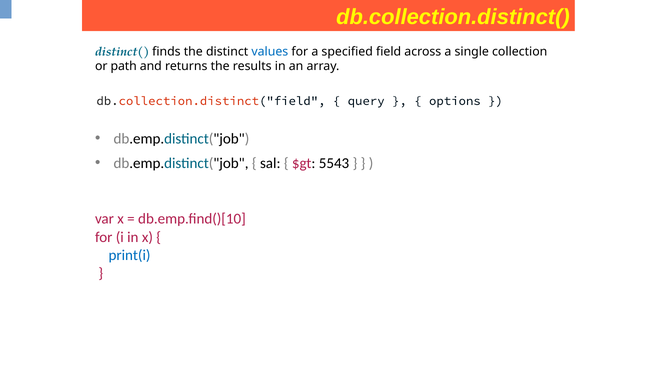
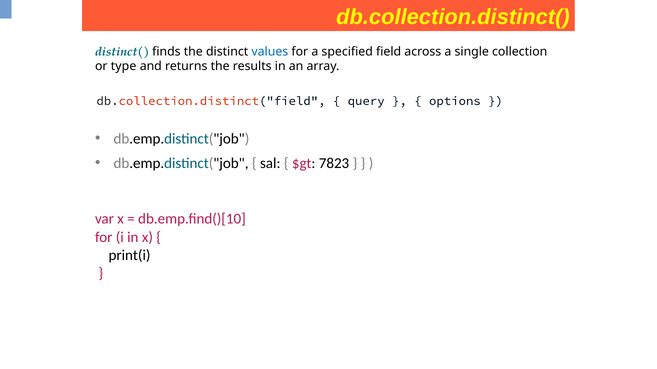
path: path -> type
5543: 5543 -> 7823
print(i colour: blue -> black
